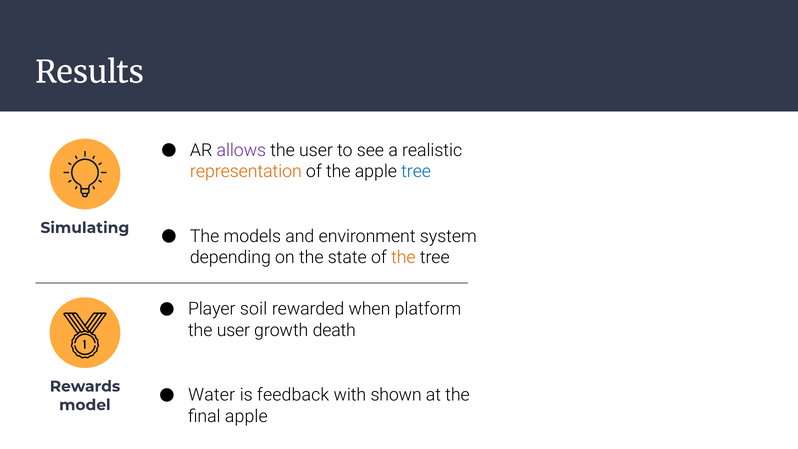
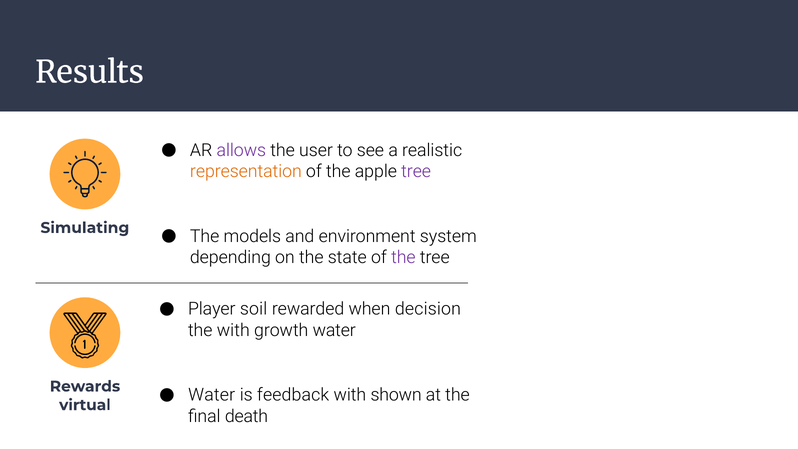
tree at (416, 172) colour: blue -> purple
the at (403, 258) colour: orange -> purple
platform: platform -> decision
user at (233, 330): user -> with
growth death: death -> water
model: model -> virtual
final apple: apple -> death
